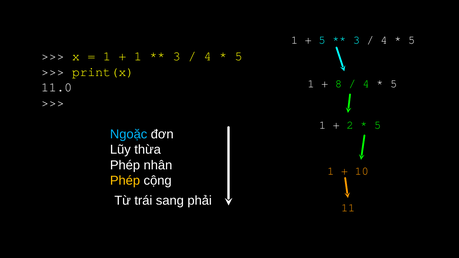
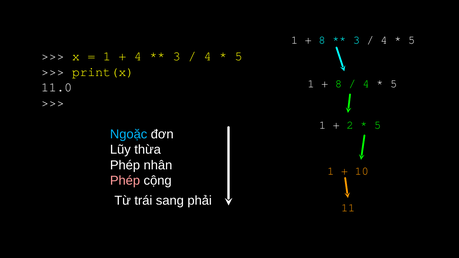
5 at (322, 40): 5 -> 8
1 at (138, 56): 1 -> 4
Phép at (125, 181) colour: yellow -> pink
